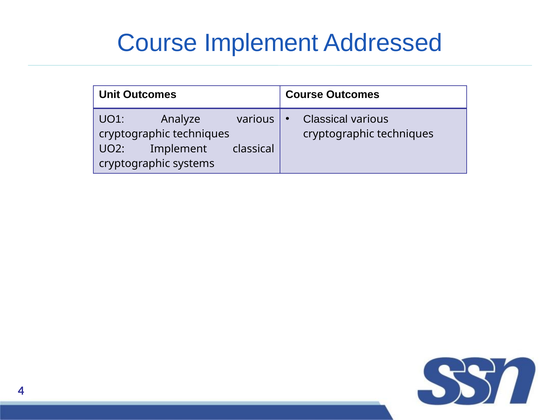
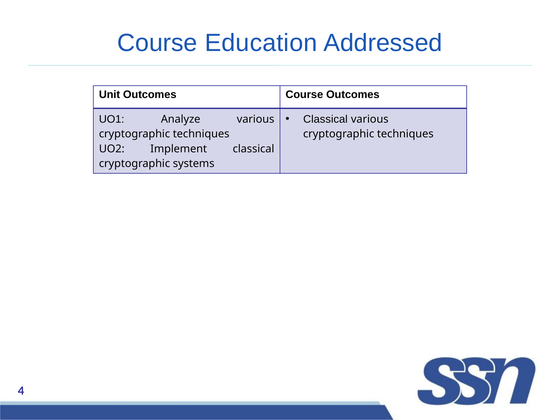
Course Implement: Implement -> Education
